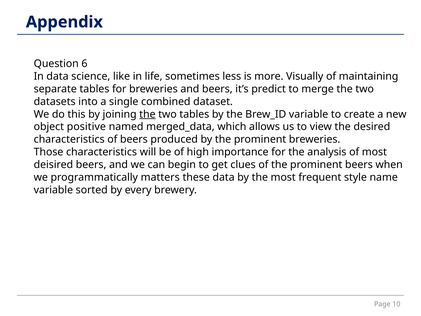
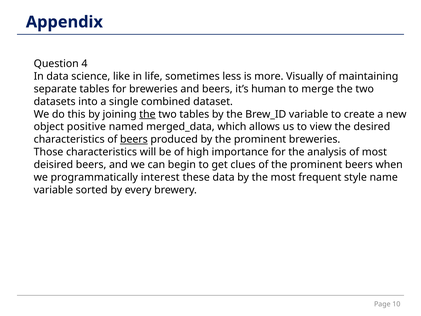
6: 6 -> 4
predict: predict -> human
beers at (134, 139) underline: none -> present
matters: matters -> interest
